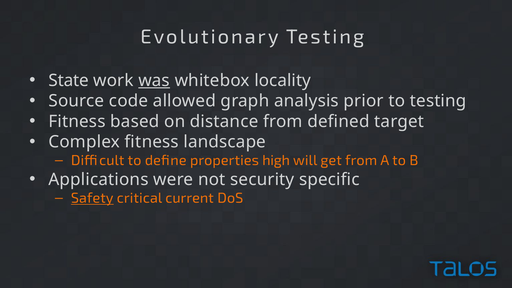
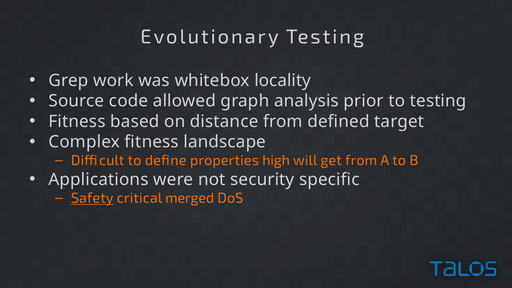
State: State -> Grep
was underline: present -> none
current: current -> merged
